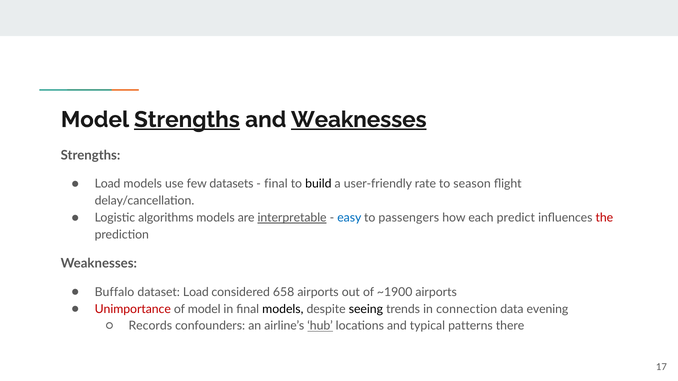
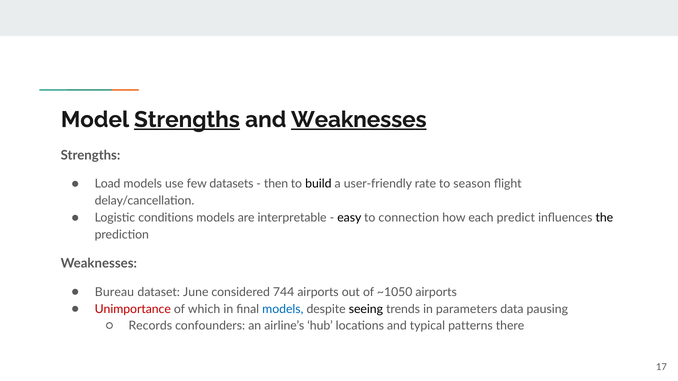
final at (276, 184): final -> then
algorithms: algorithms -> conditions
interpretable underline: present -> none
easy colour: blue -> black
passengers: passengers -> connection
the colour: red -> black
Buffalo: Buffalo -> Bureau
dataset Load: Load -> June
658: 658 -> 744
~1900: ~1900 -> ~1050
of model: model -> which
models at (283, 309) colour: black -> blue
connection: connection -> parameters
evening: evening -> pausing
hub underline: present -> none
